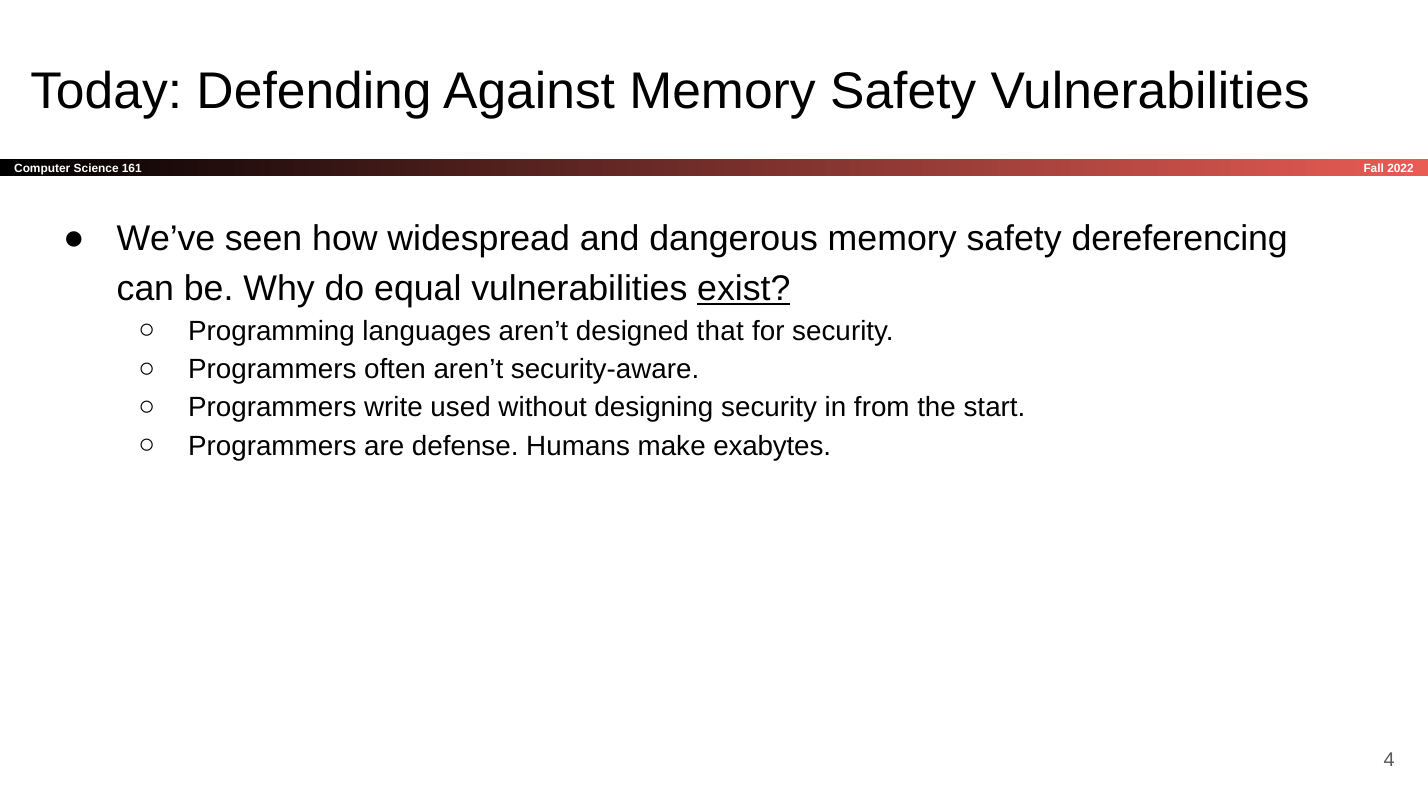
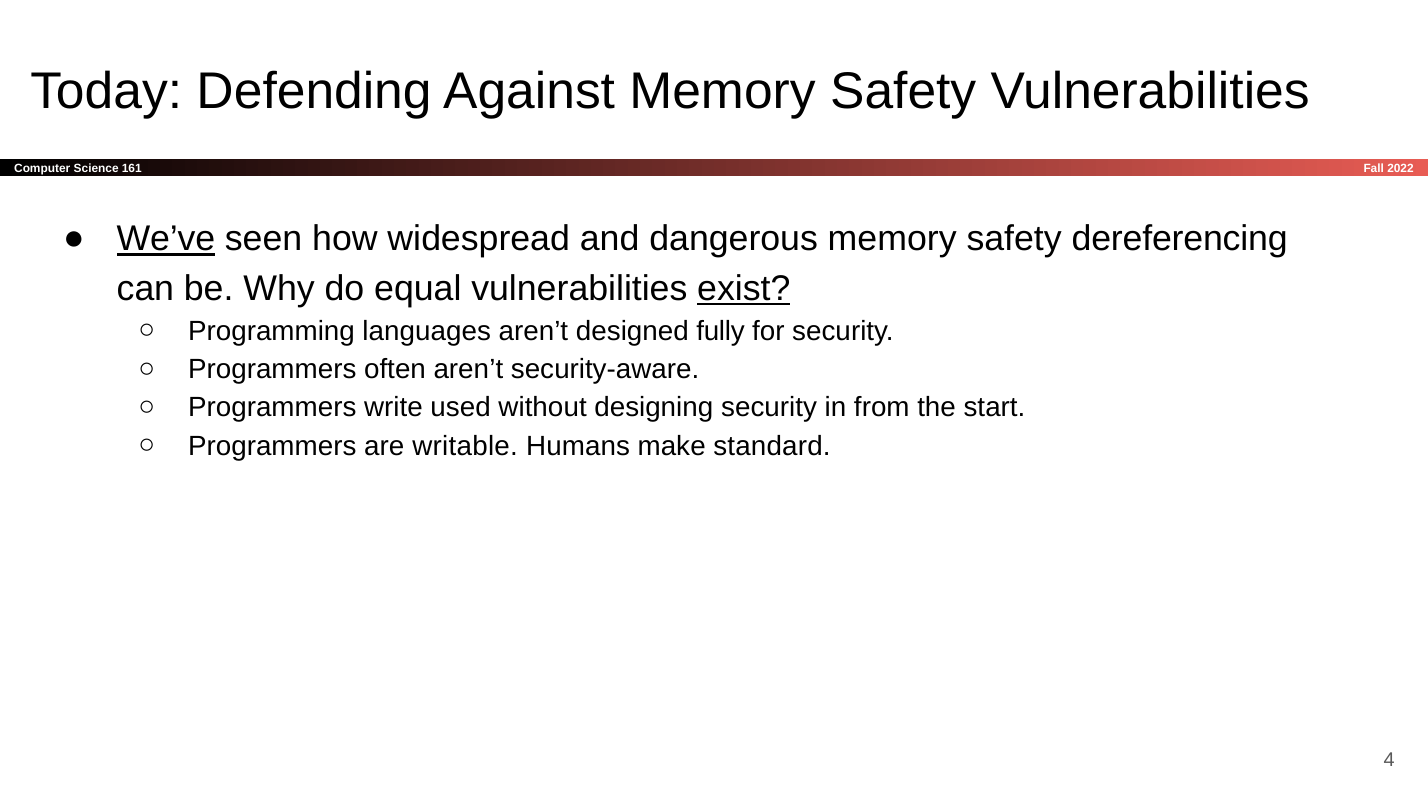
We’ve underline: none -> present
that: that -> fully
defense: defense -> writable
exabytes: exabytes -> standard
